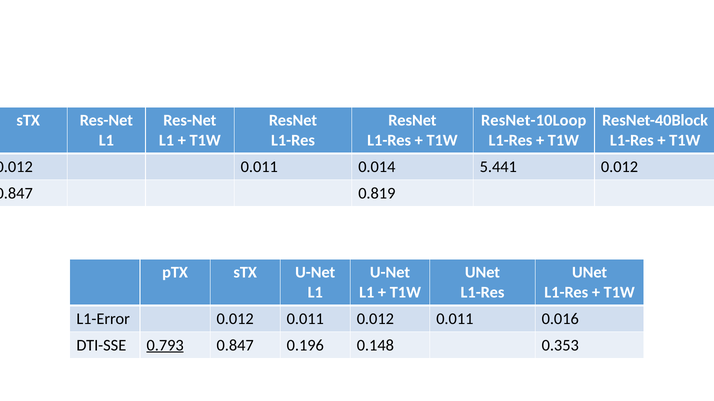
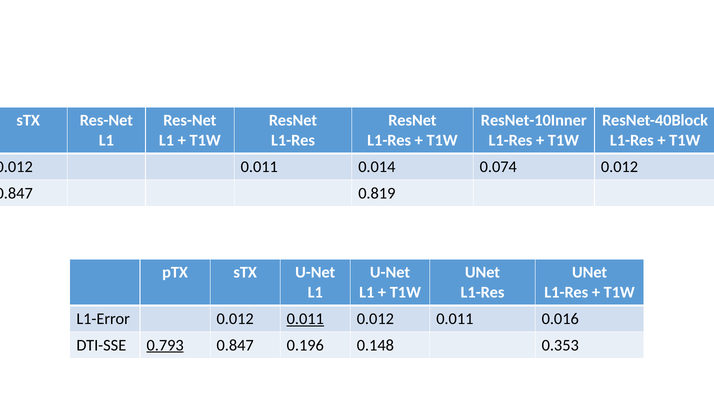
ResNet-10Loop: ResNet-10Loop -> ResNet-10Inner
5.441: 5.441 -> 0.074
0.011 at (305, 319) underline: none -> present
